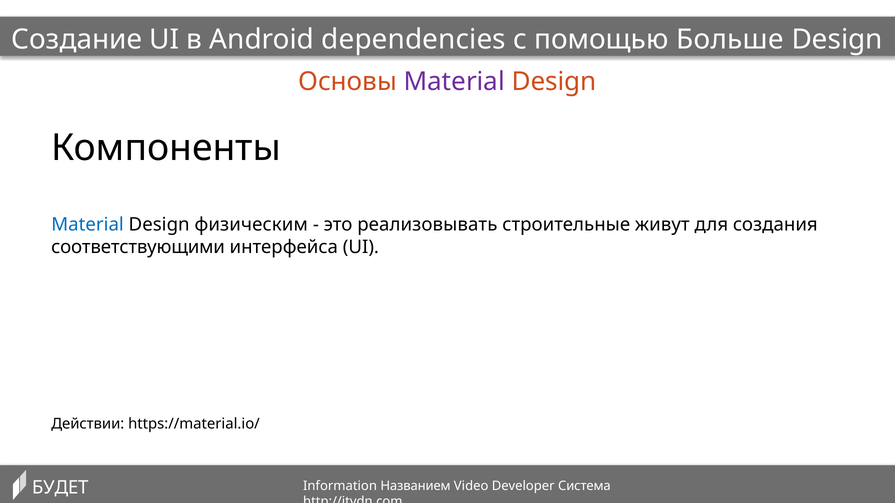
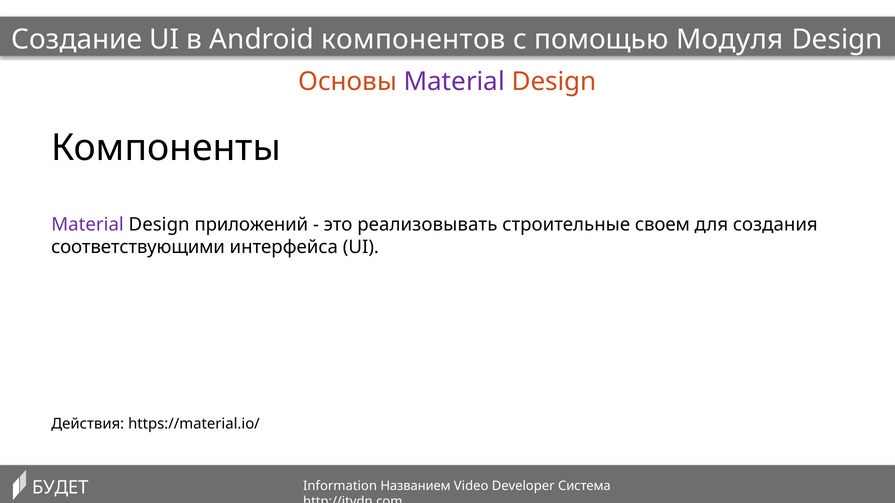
dependencies: dependencies -> компонентов
Больше: Больше -> Модуля
Material at (88, 225) colour: blue -> purple
физическим: физическим -> приложений
живут: живут -> своем
Действии: Действии -> Действия
